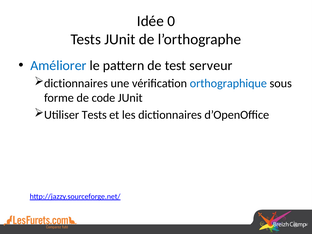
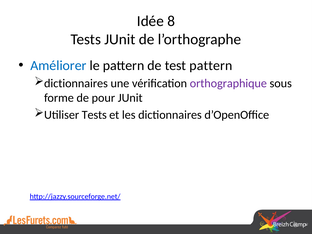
0: 0 -> 8
test serveur: serveur -> pattern
orthographique colour: blue -> purple
code: code -> pour
